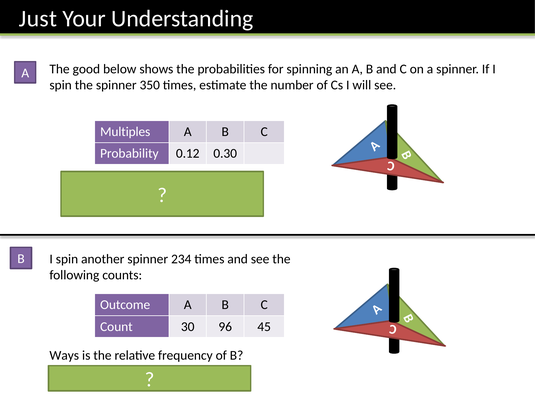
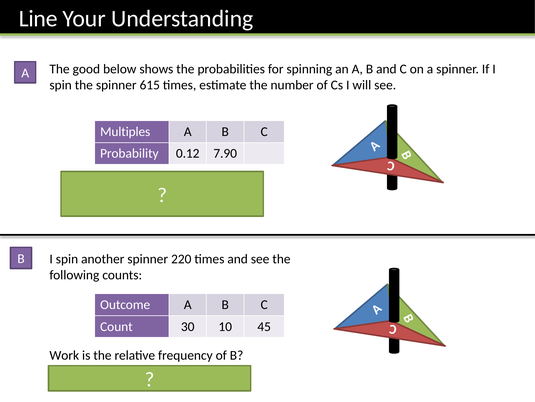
Just: Just -> Line
350: 350 -> 615
0.30: 0.30 -> 7.90
234: 234 -> 220
96: 96 -> 10
Ways: Ways -> Work
